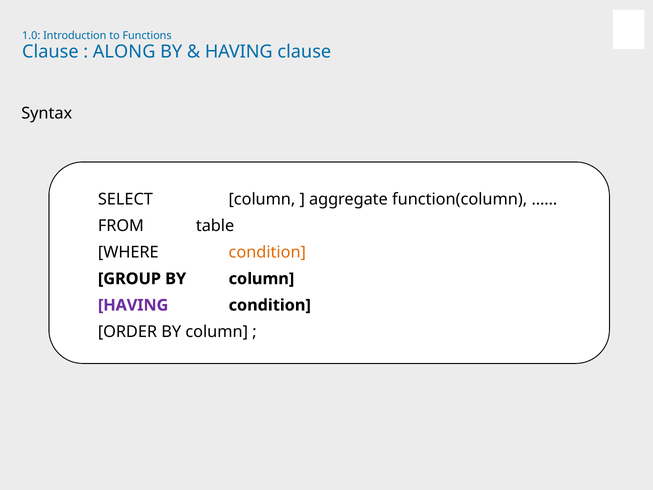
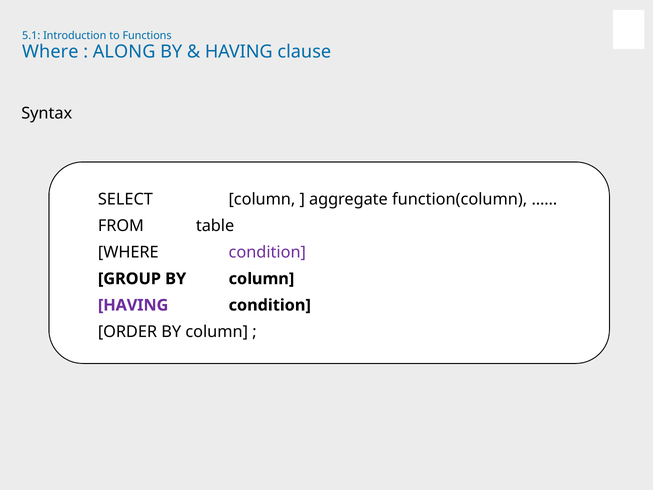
1.0: 1.0 -> 5.1
Clause at (50, 52): Clause -> Where
condition at (267, 252) colour: orange -> purple
